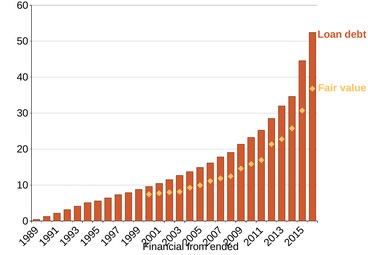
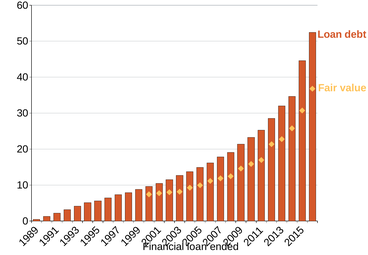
from at (197, 247): from -> loan
